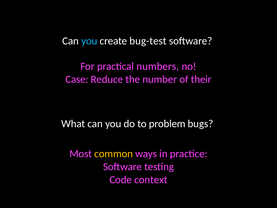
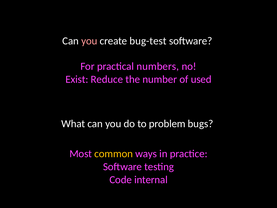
you at (89, 41) colour: light blue -> pink
Case: Case -> Exist
their: their -> used
context: context -> internal
